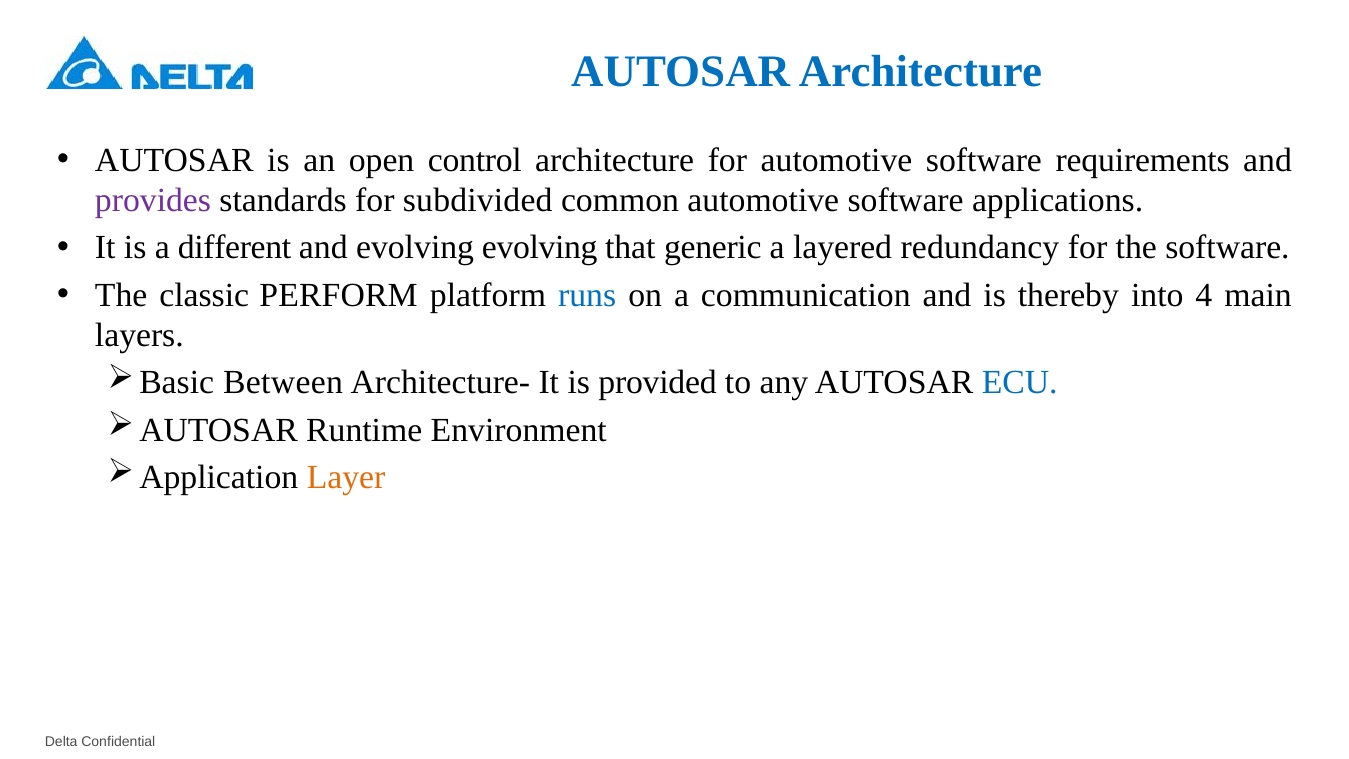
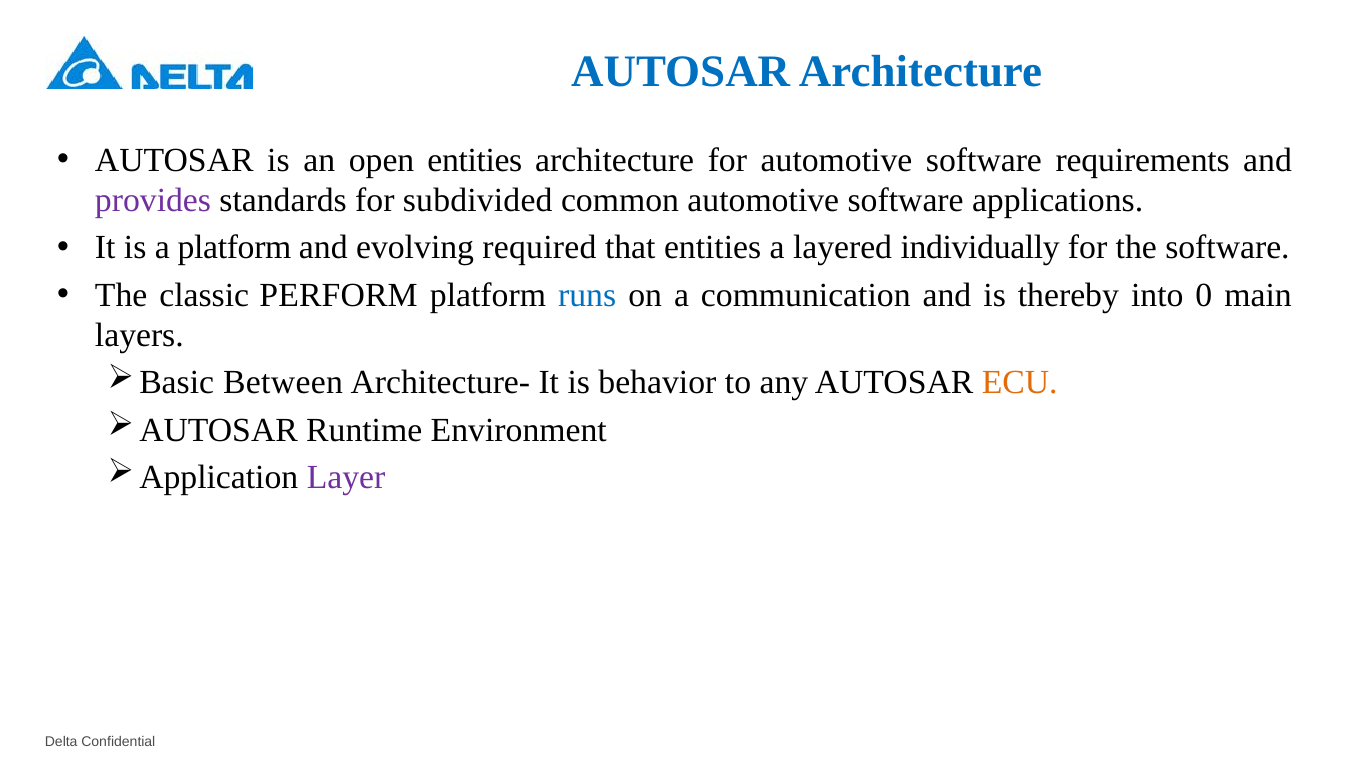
open control: control -> entities
a different: different -> platform
evolving evolving: evolving -> required
that generic: generic -> entities
redundancy: redundancy -> individually
4: 4 -> 0
provided: provided -> behavior
ECU colour: blue -> orange
Layer colour: orange -> purple
